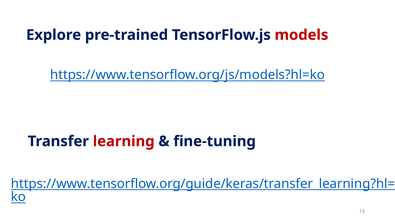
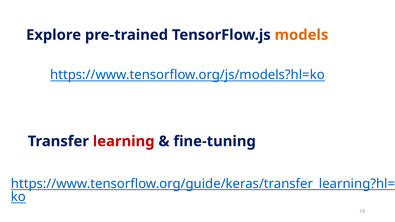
models colour: red -> orange
